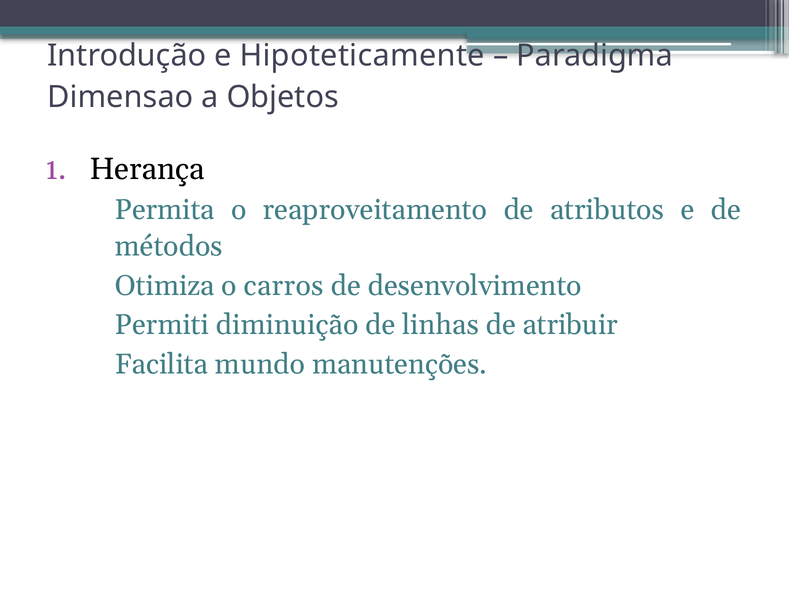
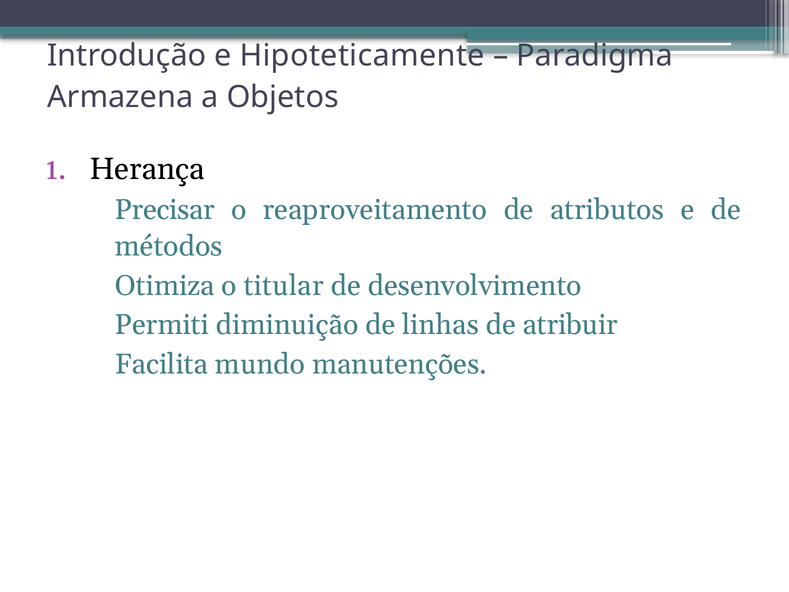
Dimensao: Dimensao -> Armazena
Permita: Permita -> Precisar
carros: carros -> titular
